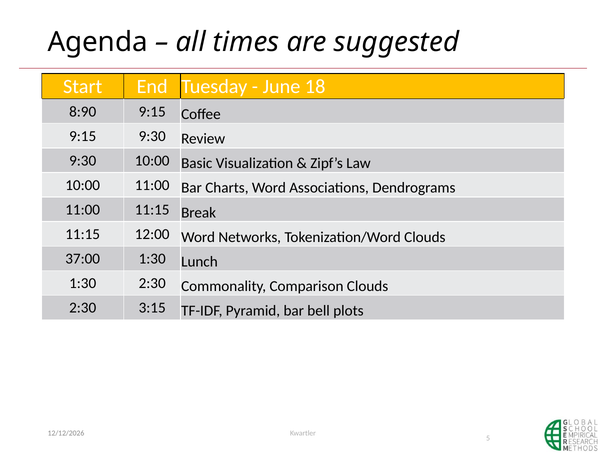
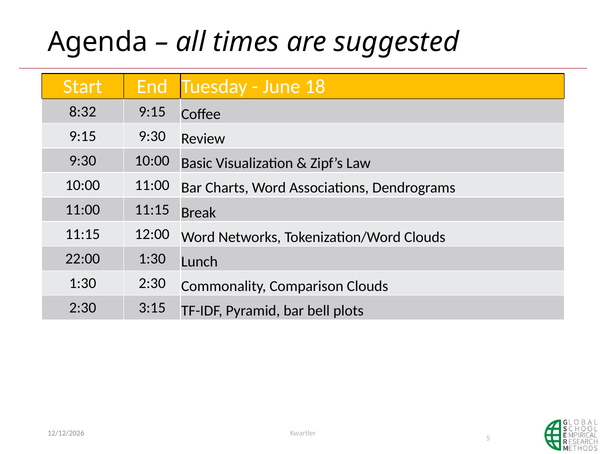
8:90: 8:90 -> 8:32
37:00: 37:00 -> 22:00
